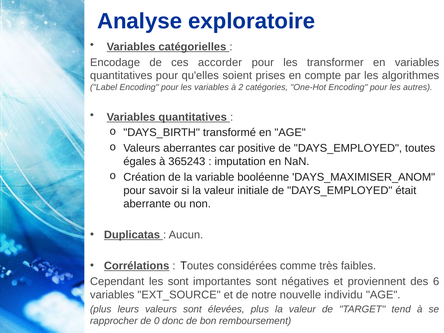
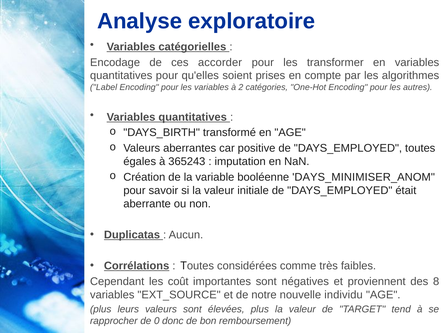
DAYS_MAXIMISER_ANOM: DAYS_MAXIMISER_ANOM -> DAYS_MINIMISER_ANOM
les sont: sont -> coût
6: 6 -> 8
